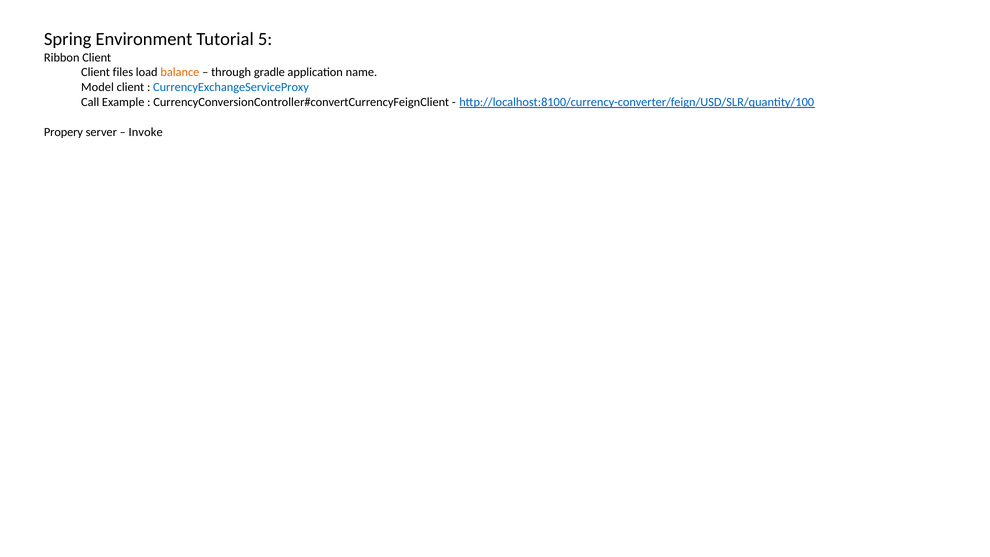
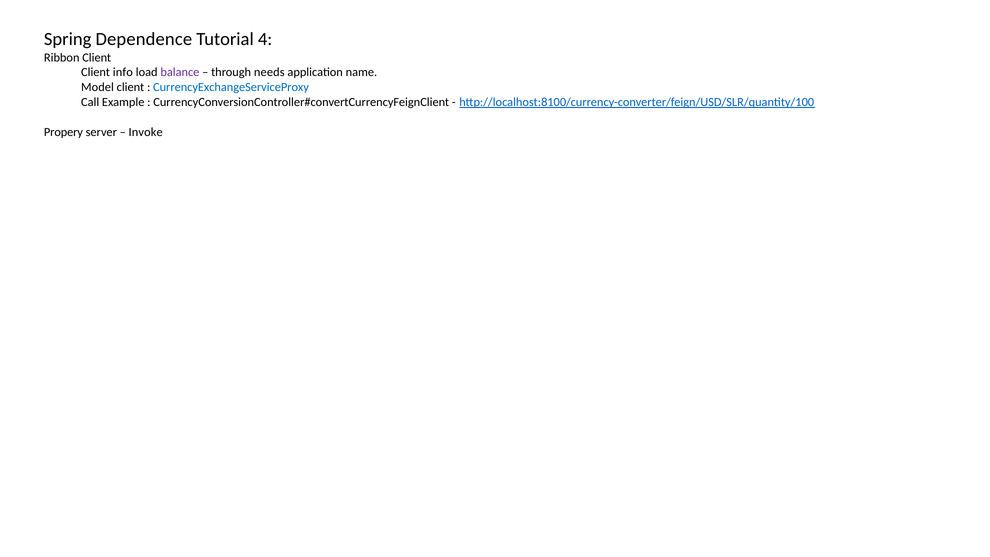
Environment: Environment -> Dependence
5: 5 -> 4
files: files -> info
balance colour: orange -> purple
gradle: gradle -> needs
